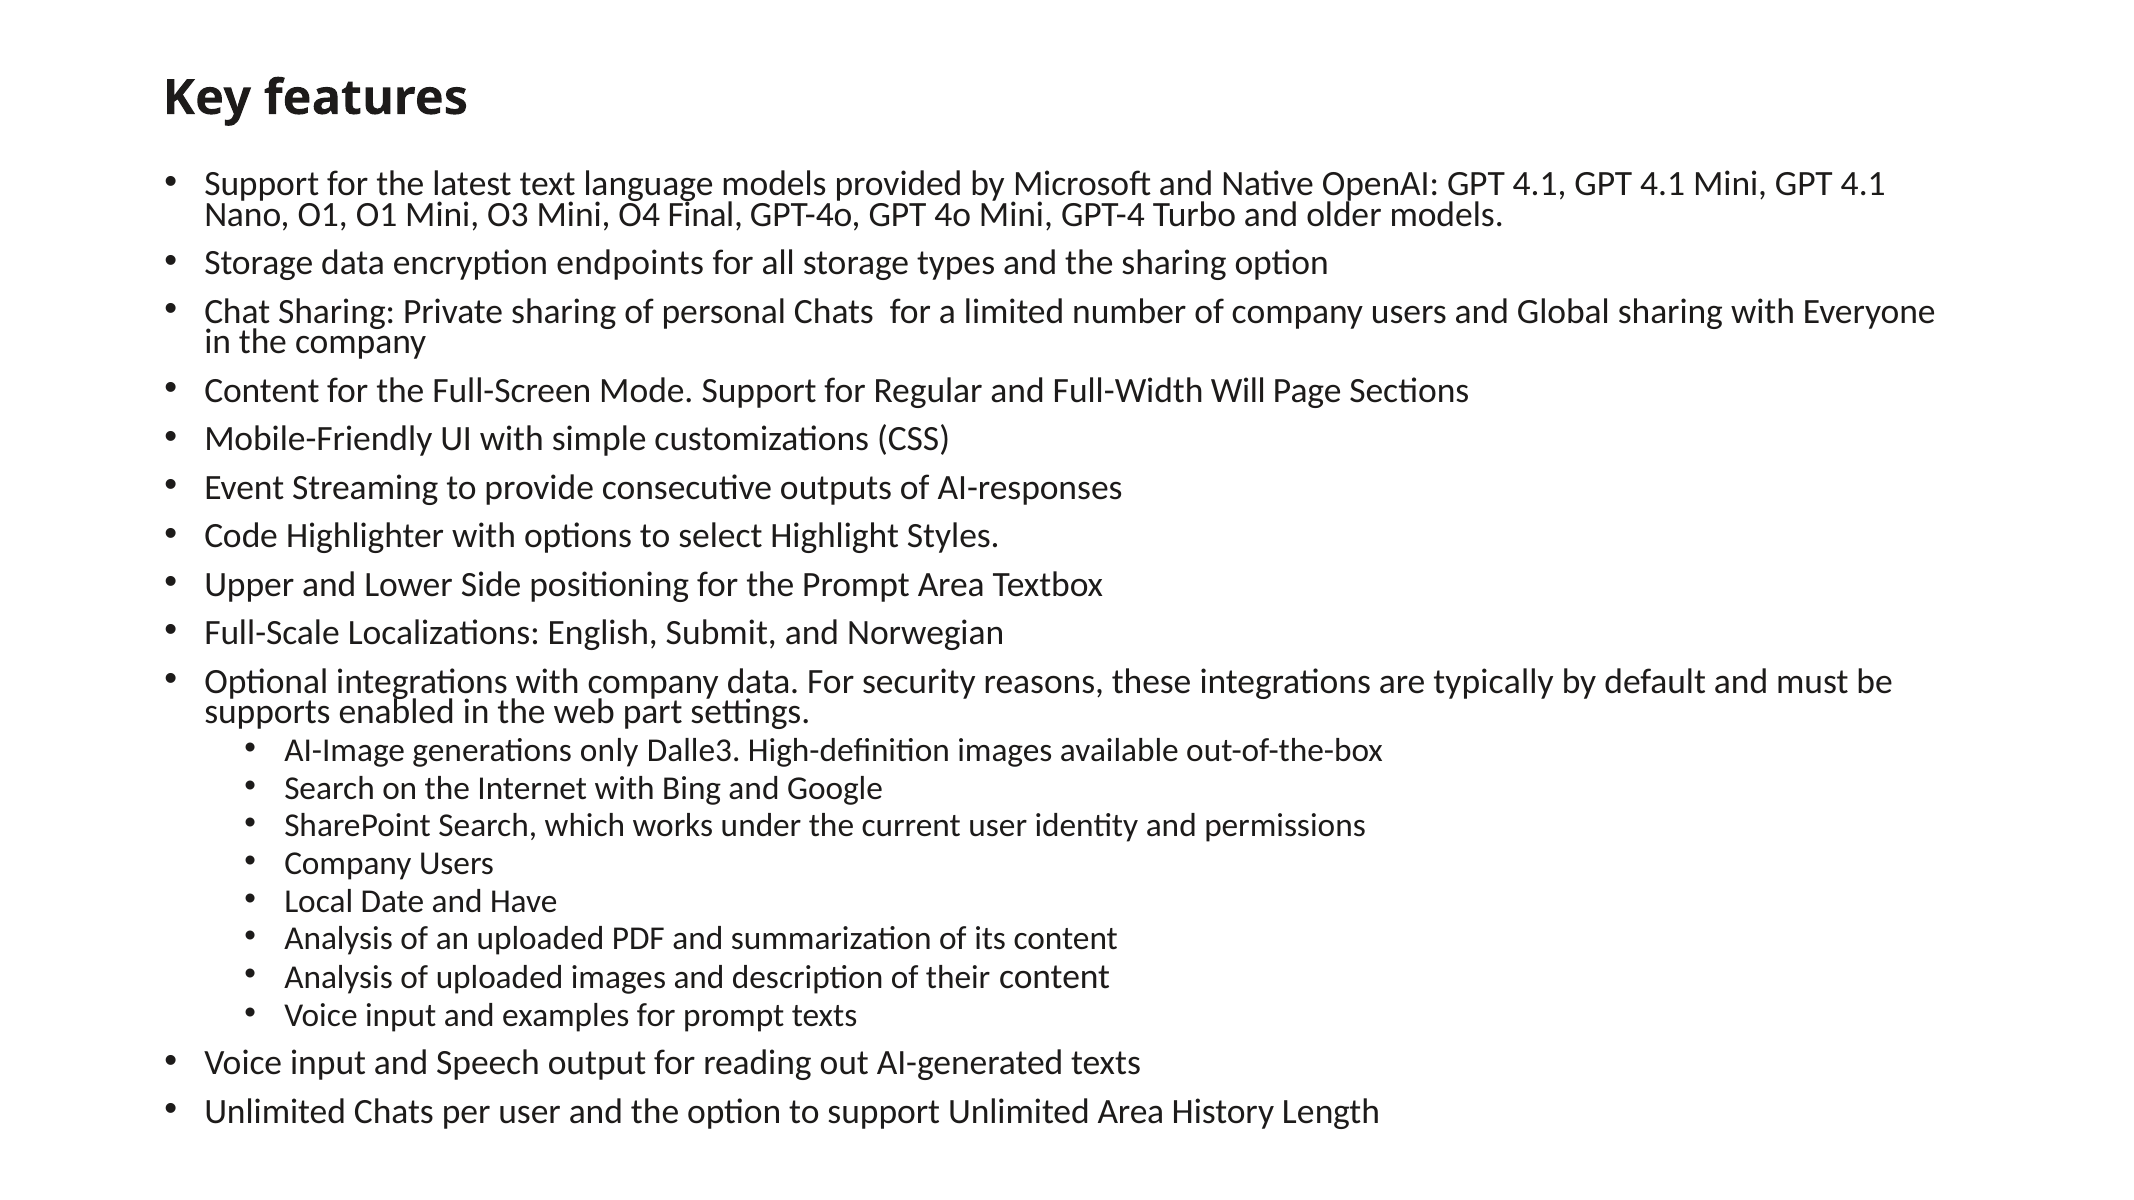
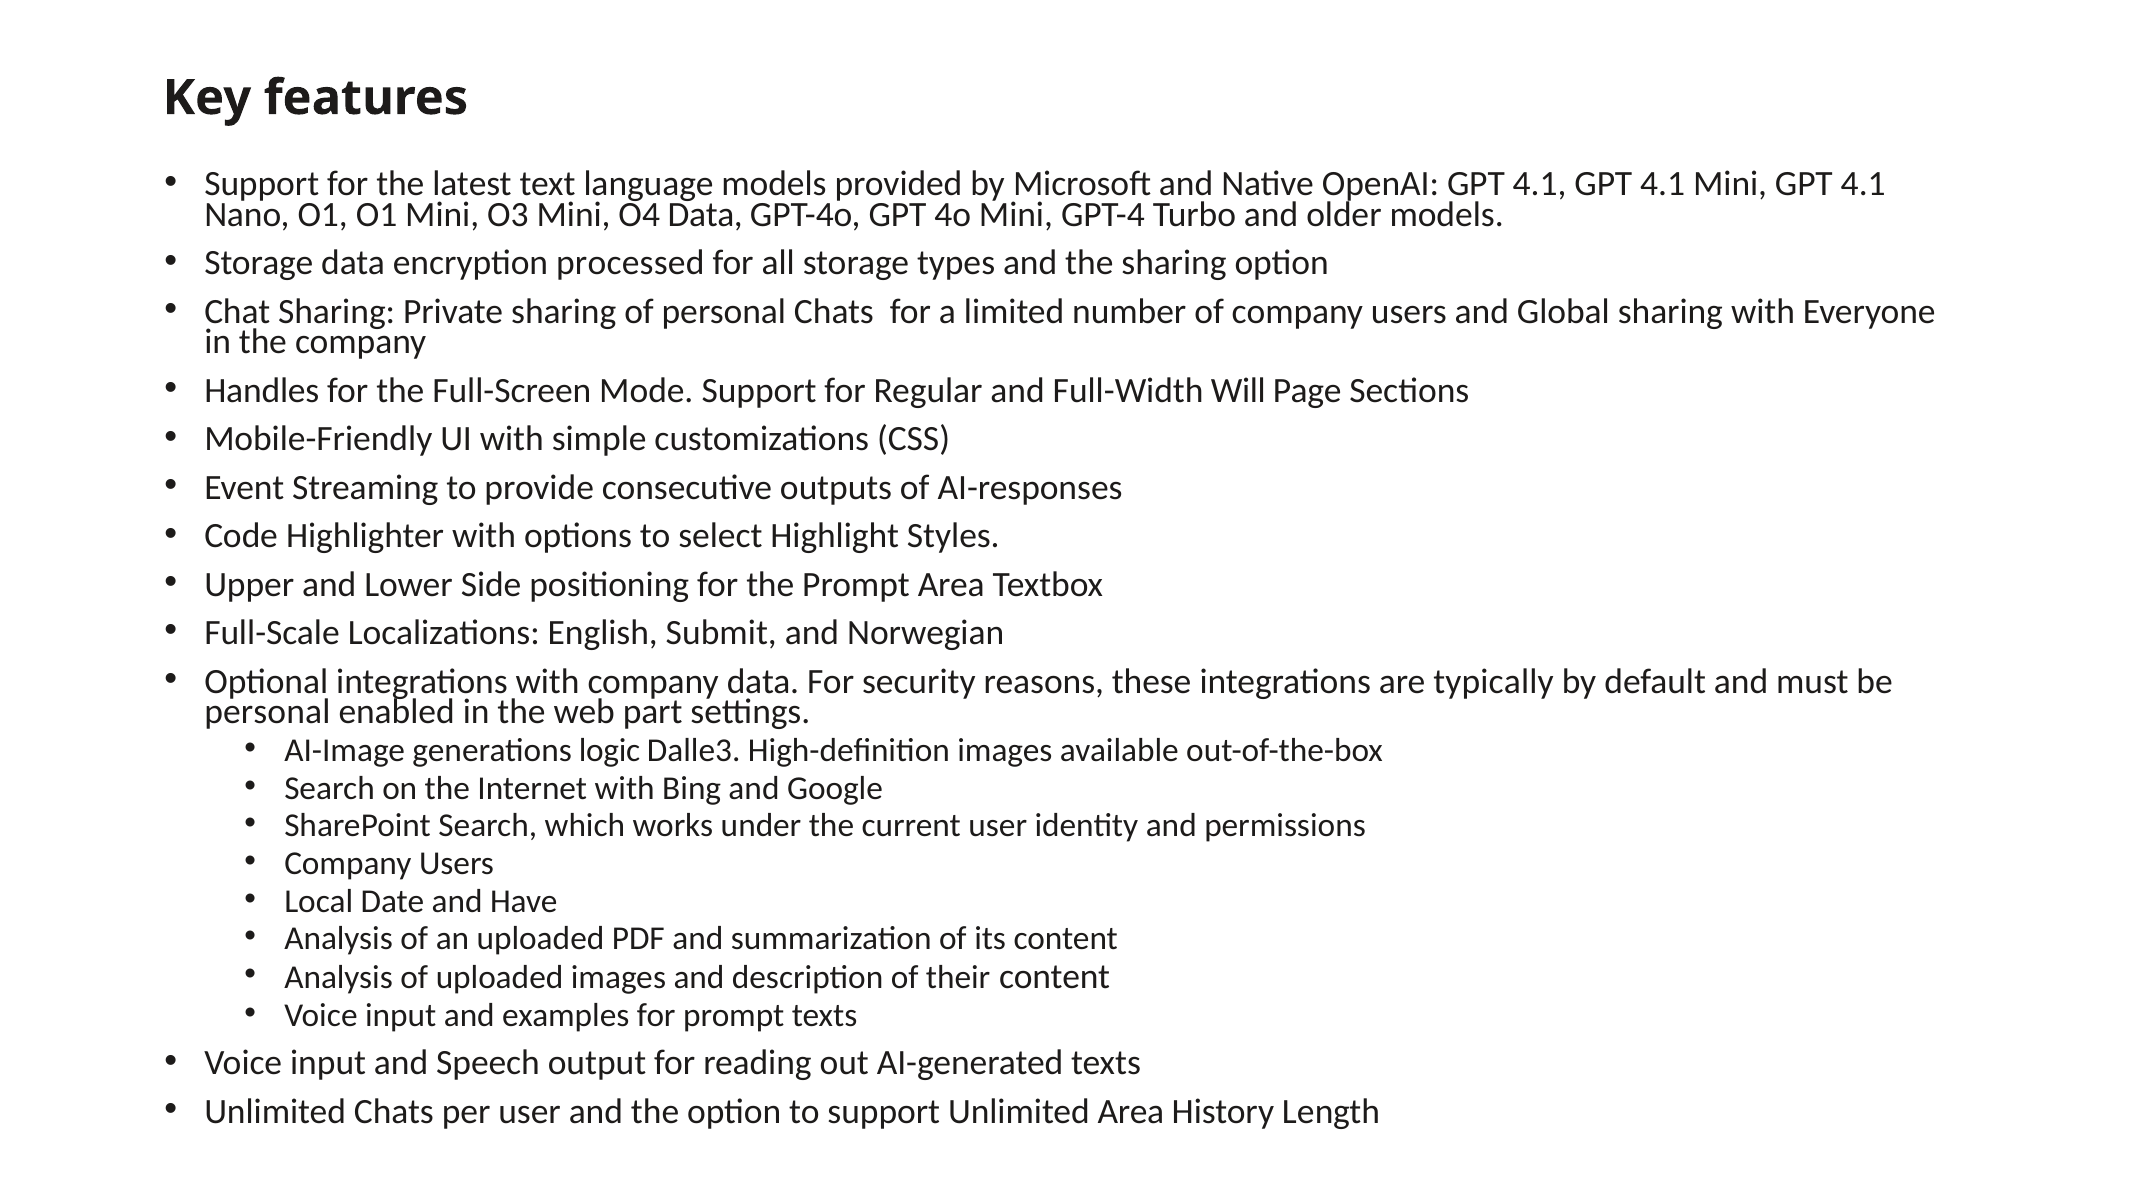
O4 Final: Final -> Data
endpoints: endpoints -> processed
Content at (262, 391): Content -> Handles
supports at (267, 712): supports -> personal
only: only -> logic
